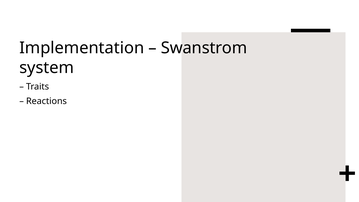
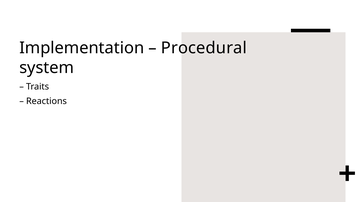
Swanstrom: Swanstrom -> Procedural
